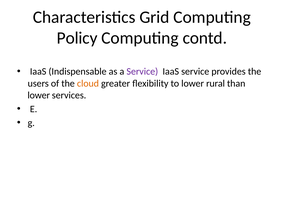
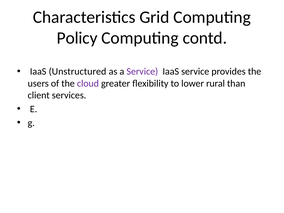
Indispensable: Indispensable -> Unstructured
cloud colour: orange -> purple
lower at (39, 95): lower -> client
